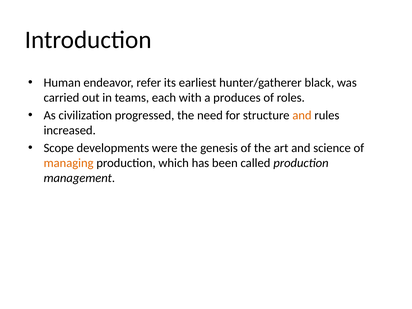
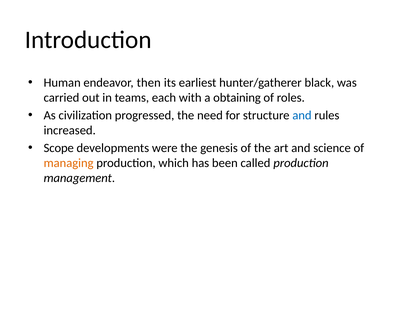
refer: refer -> then
produces: produces -> obtaining
and at (302, 115) colour: orange -> blue
